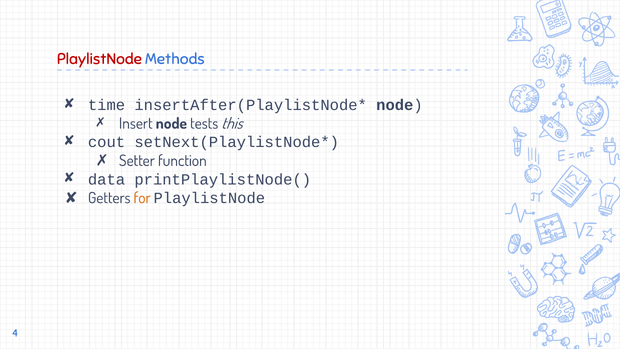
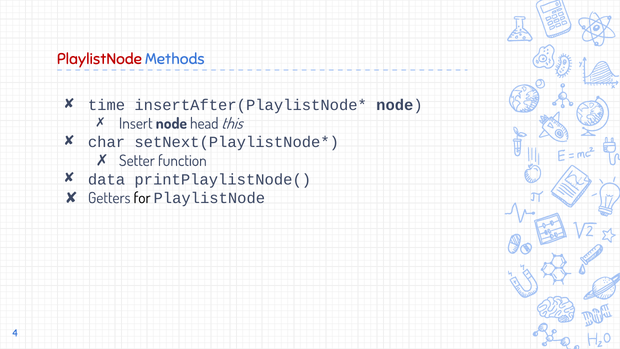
tests: tests -> head
cout: cout -> char
for colour: orange -> black
